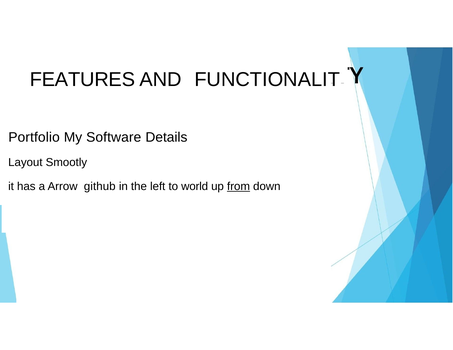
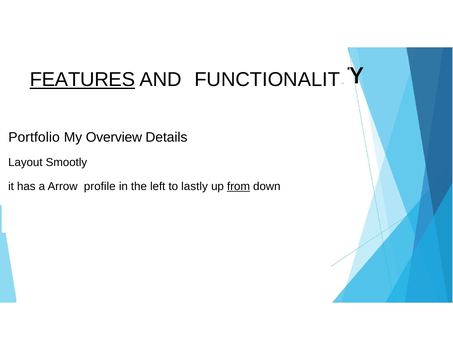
FEATURES underline: none -> present
Software: Software -> Overview
github: github -> profile
world: world -> lastly
